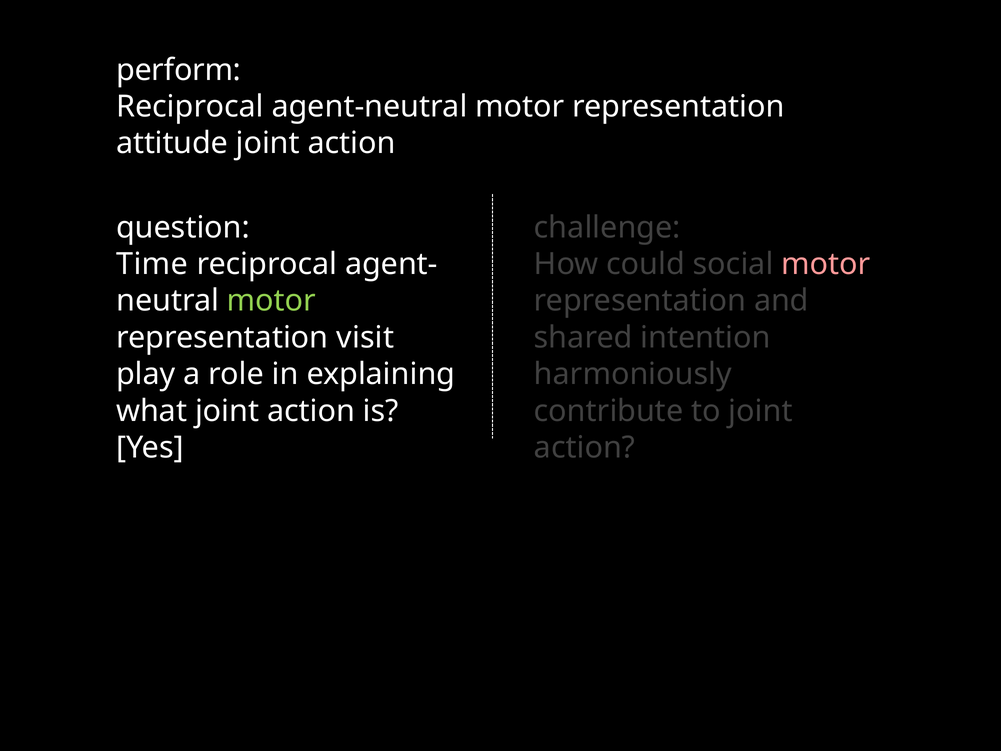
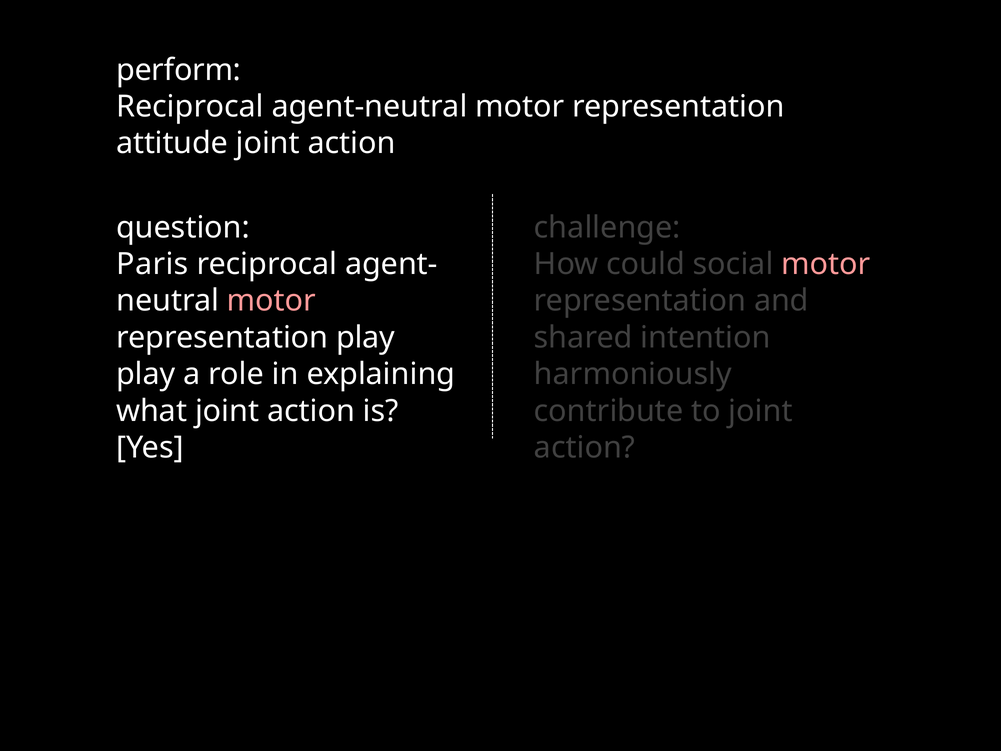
Time: Time -> Paris
motor at (272, 301) colour: light green -> pink
representation visit: visit -> play
